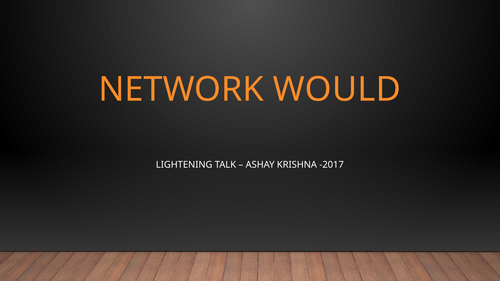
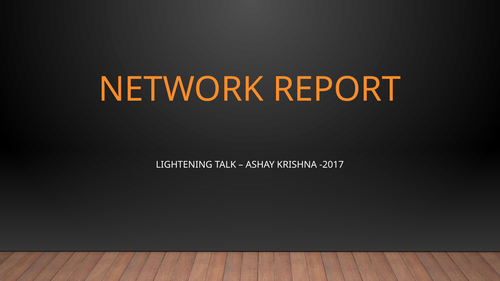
WOULD: WOULD -> REPORT
